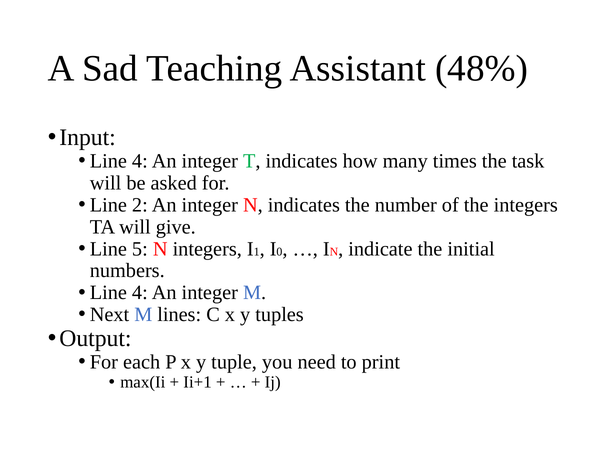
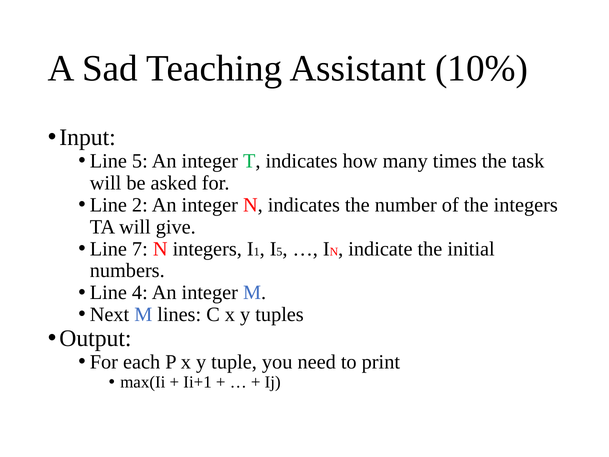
48%: 48% -> 10%
4 at (140, 161): 4 -> 5
5: 5 -> 7
0 at (279, 251): 0 -> 5
